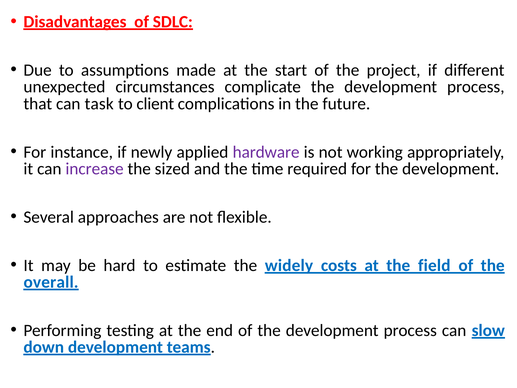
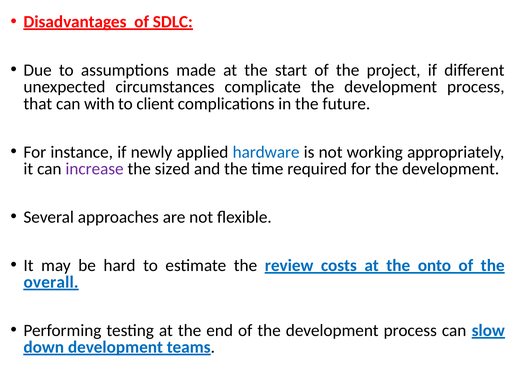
task: task -> with
hardware colour: purple -> blue
widely: widely -> review
field: field -> onto
